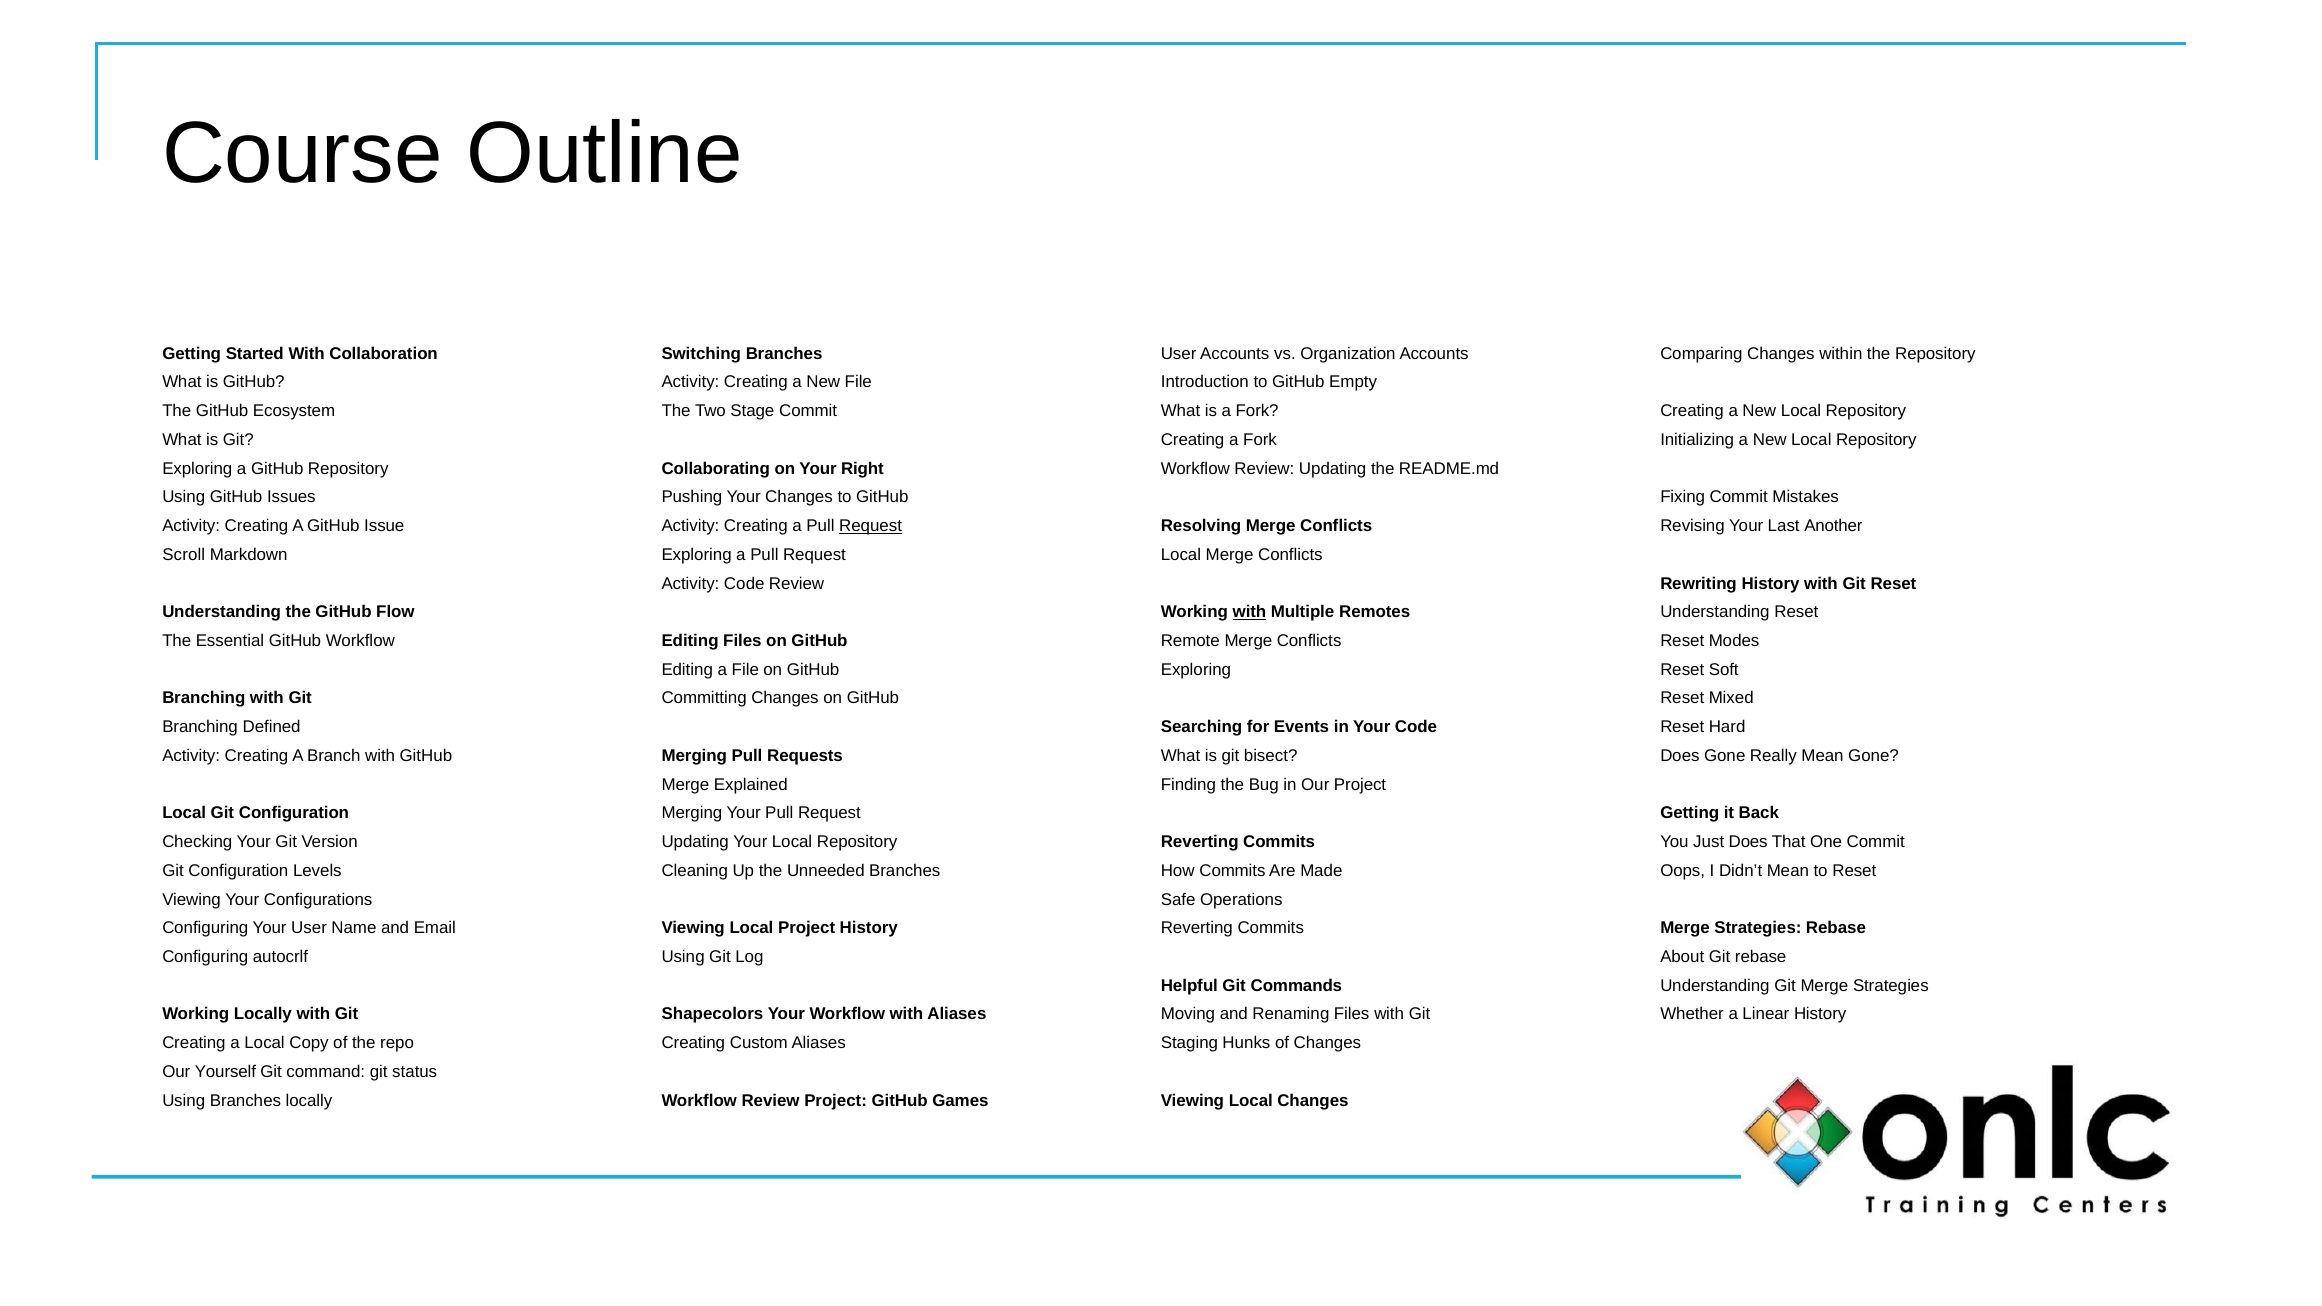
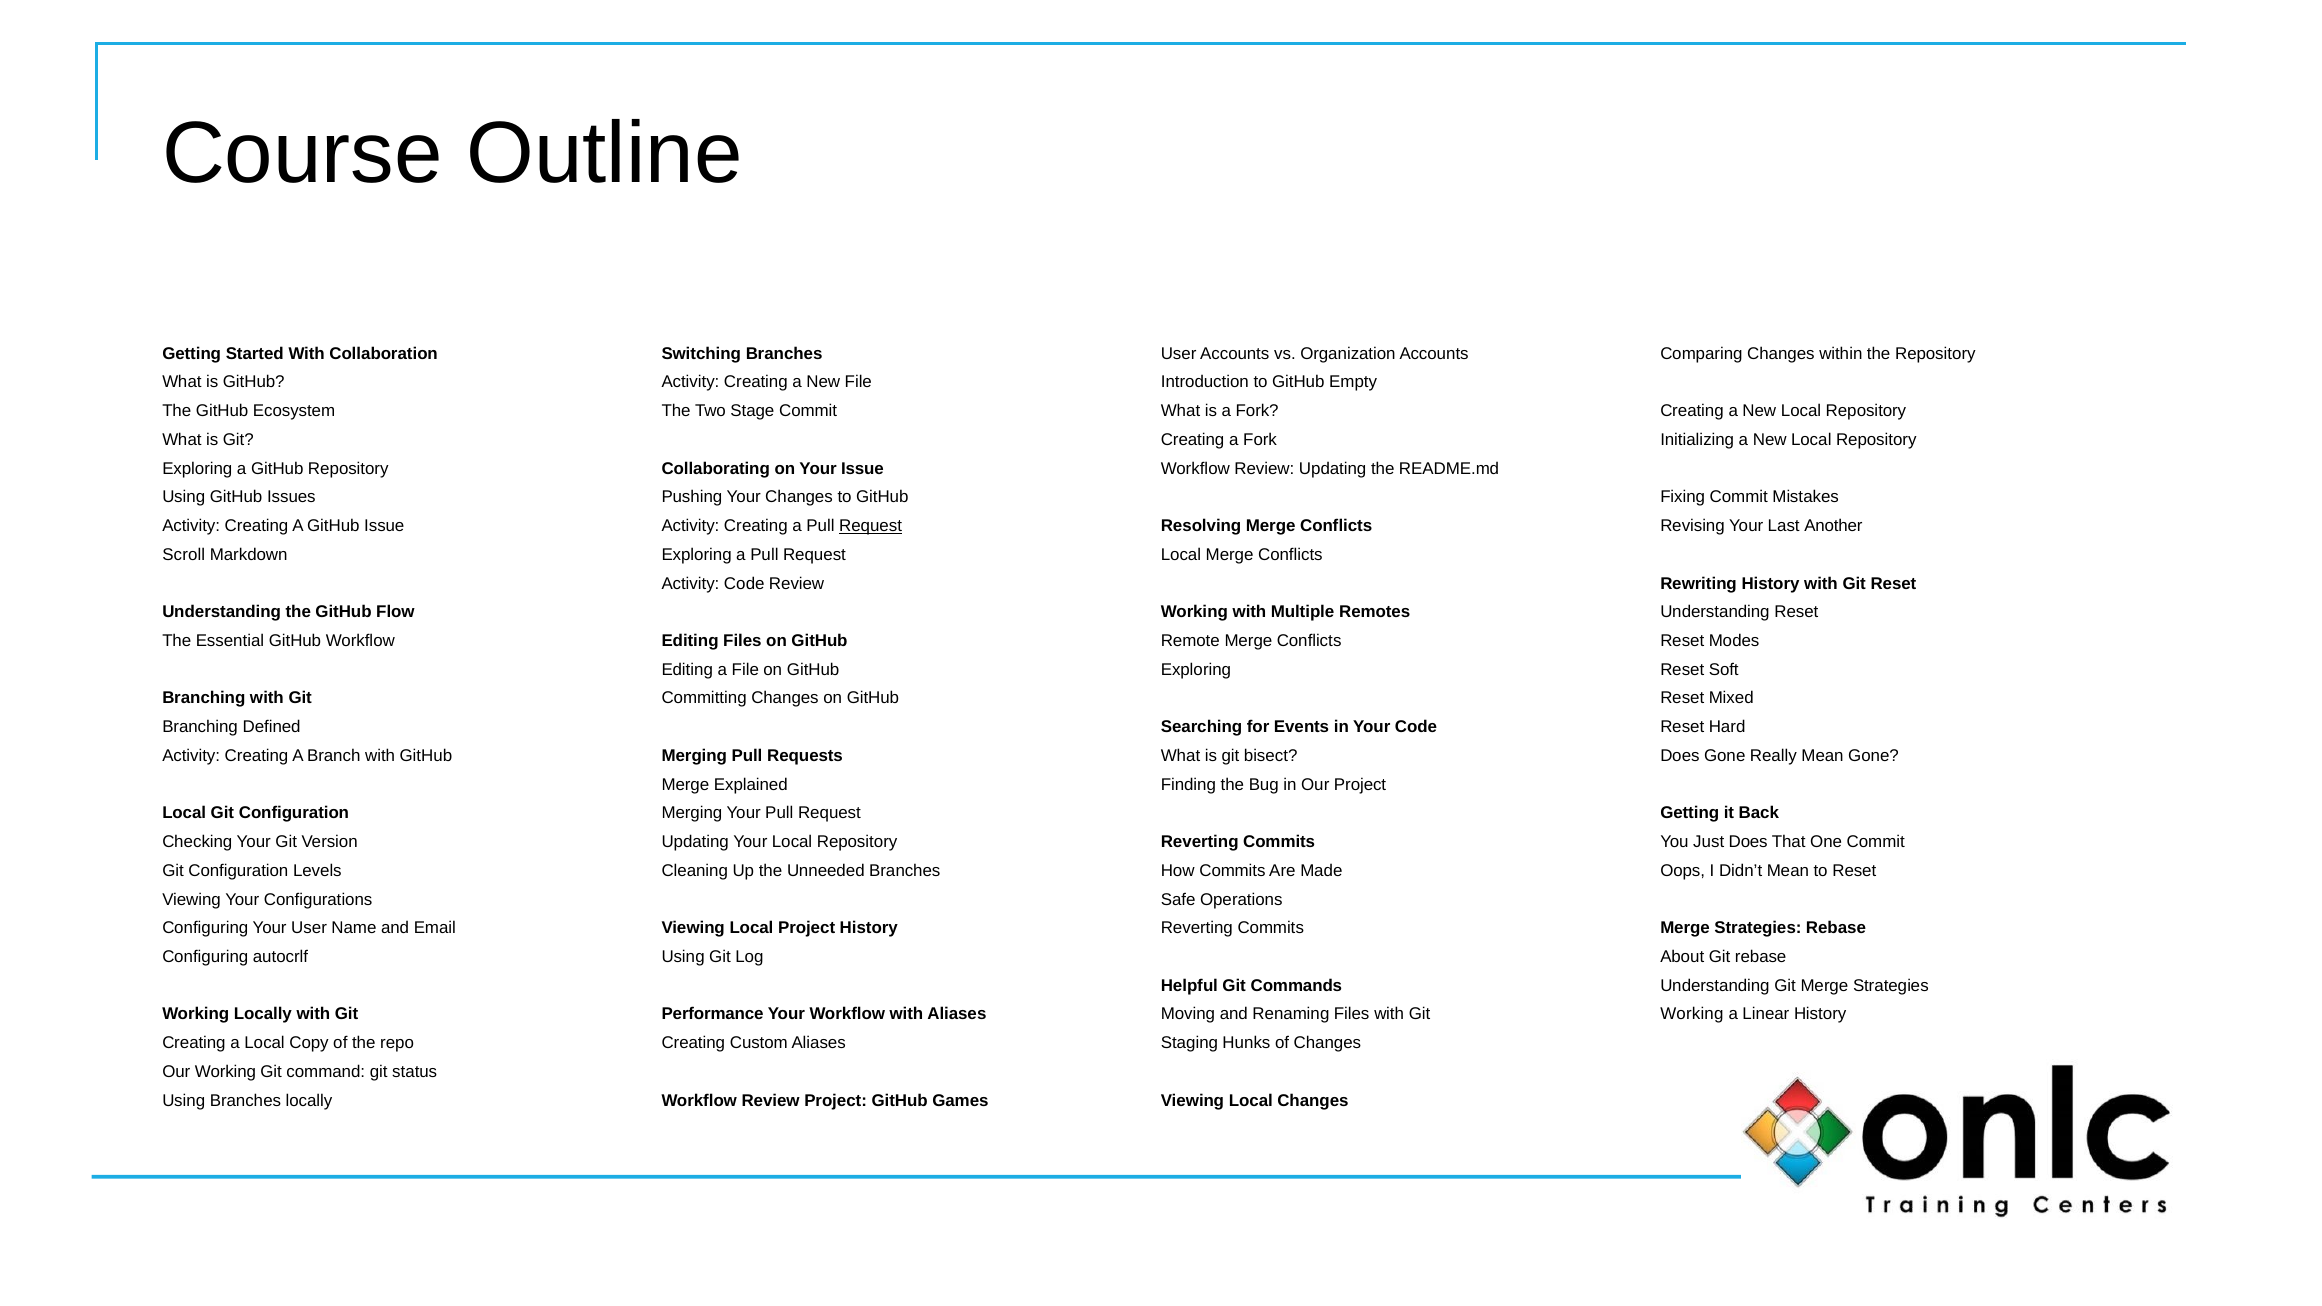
Your Right: Right -> Issue
with at (1249, 612) underline: present -> none
Shapecolors: Shapecolors -> Performance
Whether at (1692, 1014): Whether -> Working
Our Yourself: Yourself -> Working
